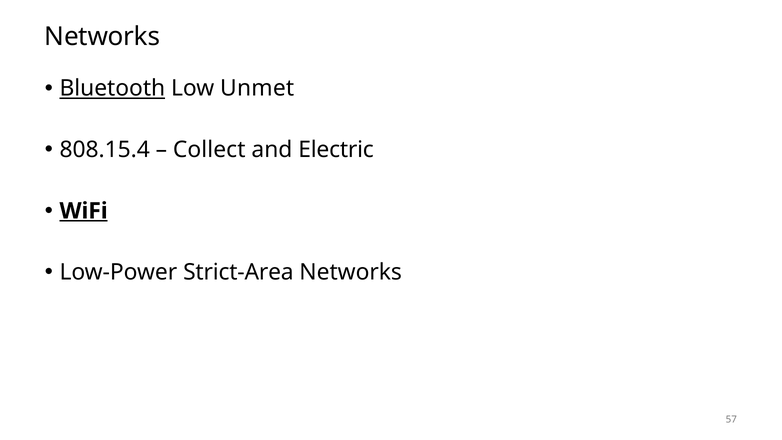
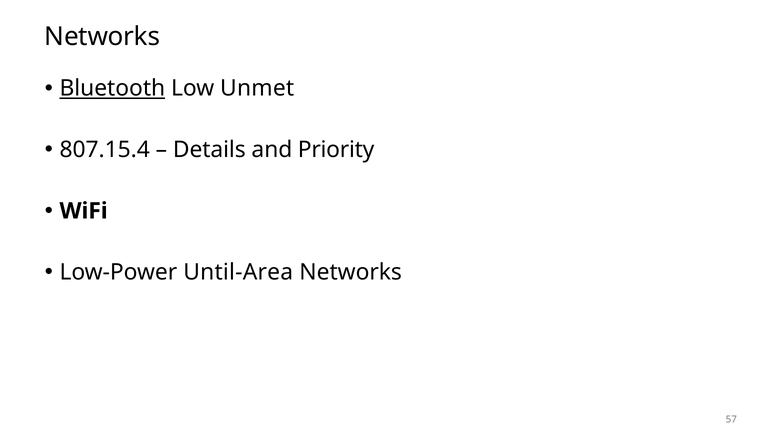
808.15.4: 808.15.4 -> 807.15.4
Collect: Collect -> Details
Electric: Electric -> Priority
WiFi underline: present -> none
Strict-Area: Strict-Area -> Until-Area
